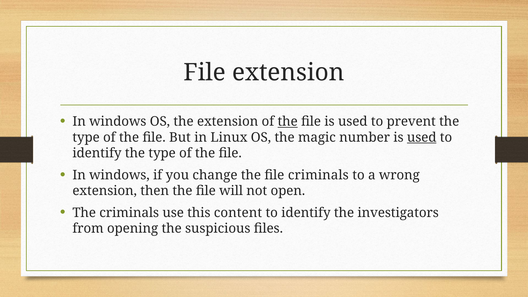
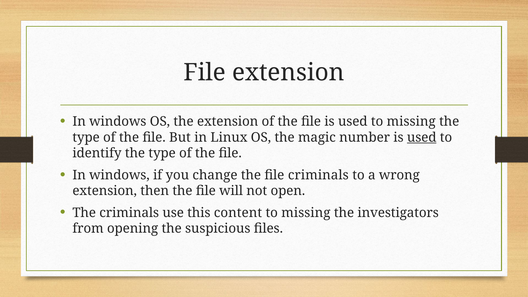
the at (288, 122) underline: present -> none
used to prevent: prevent -> missing
identify at (306, 213): identify -> missing
